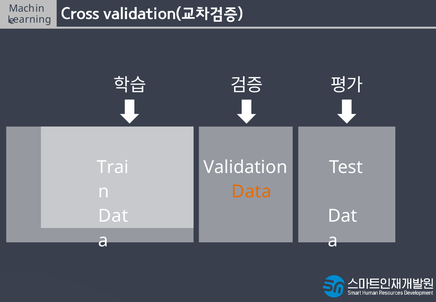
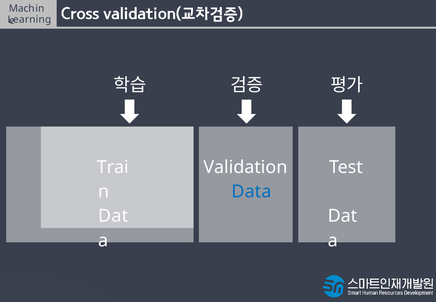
Data colour: orange -> blue
